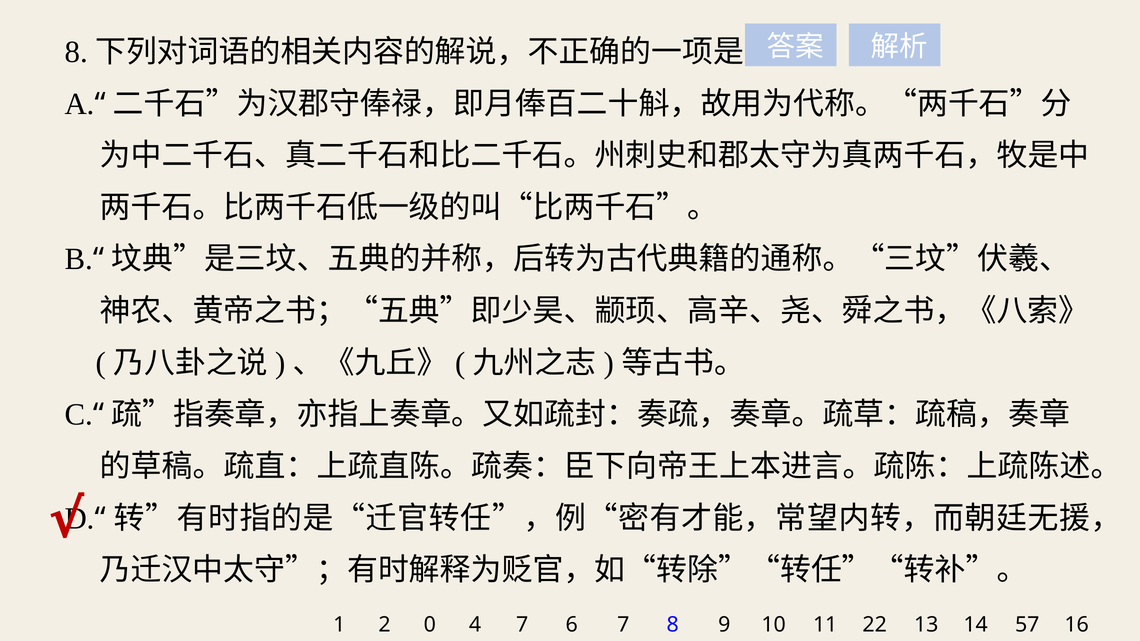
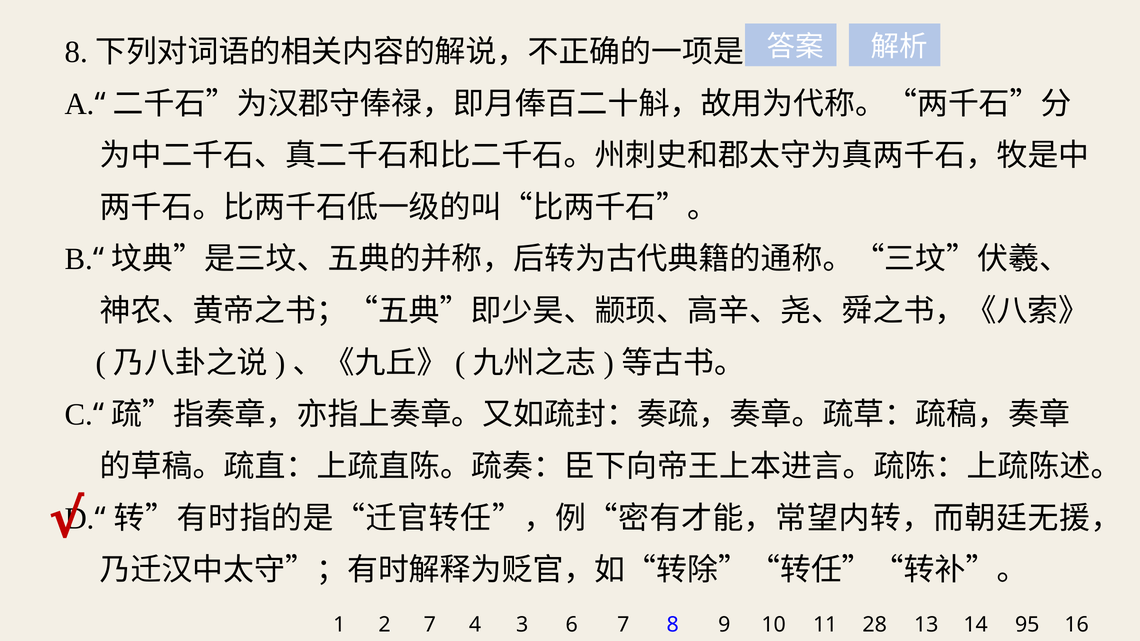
2 0: 0 -> 7
4 7: 7 -> 3
22: 22 -> 28
57: 57 -> 95
